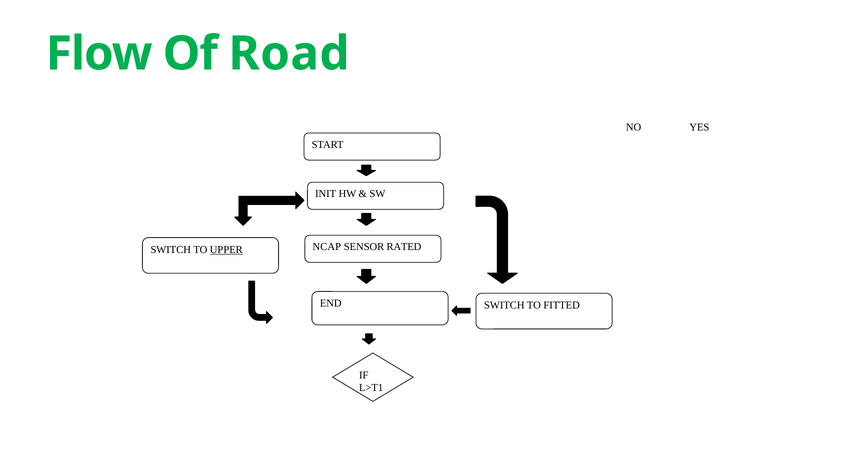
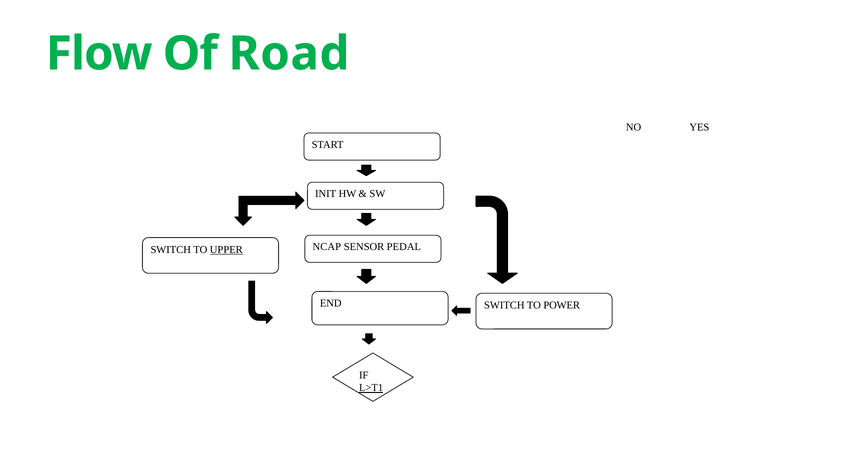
RATED: RATED -> PEDAL
FITTED: FITTED -> POWER
L>T1 underline: none -> present
